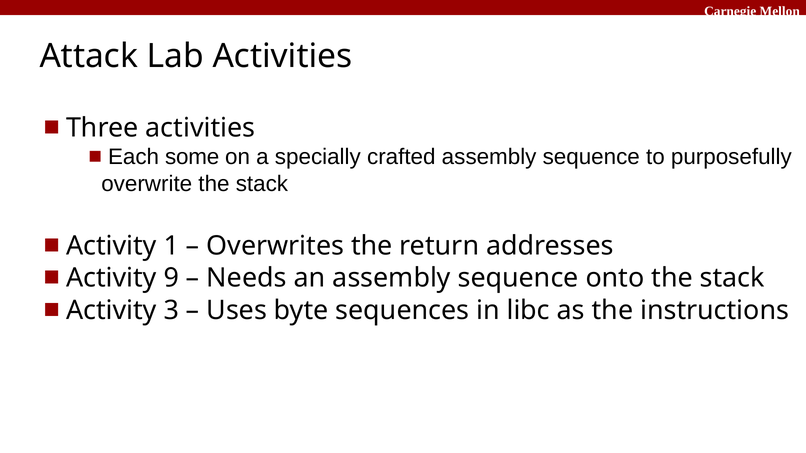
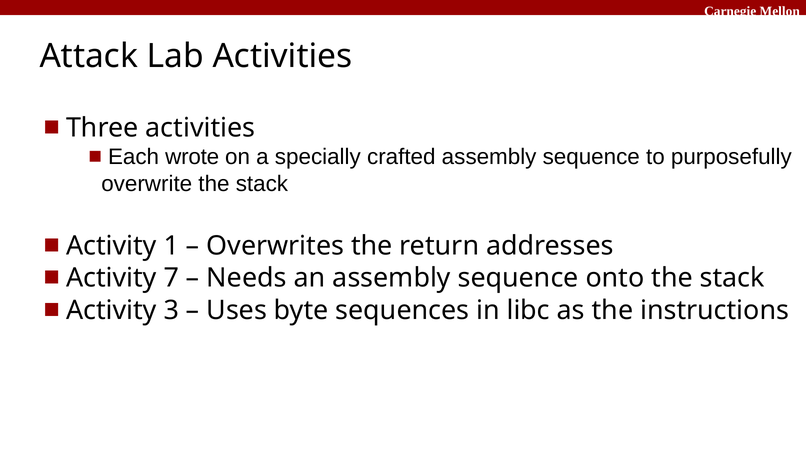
some: some -> wrote
9: 9 -> 7
